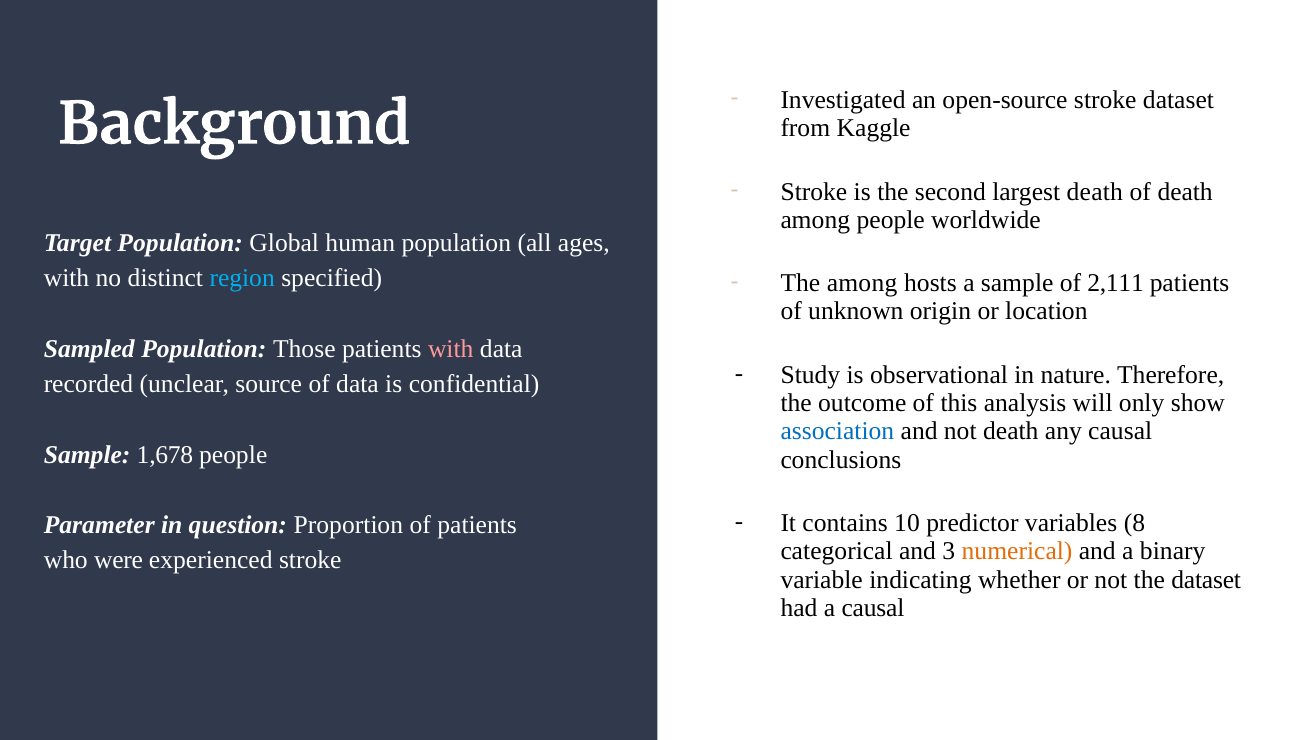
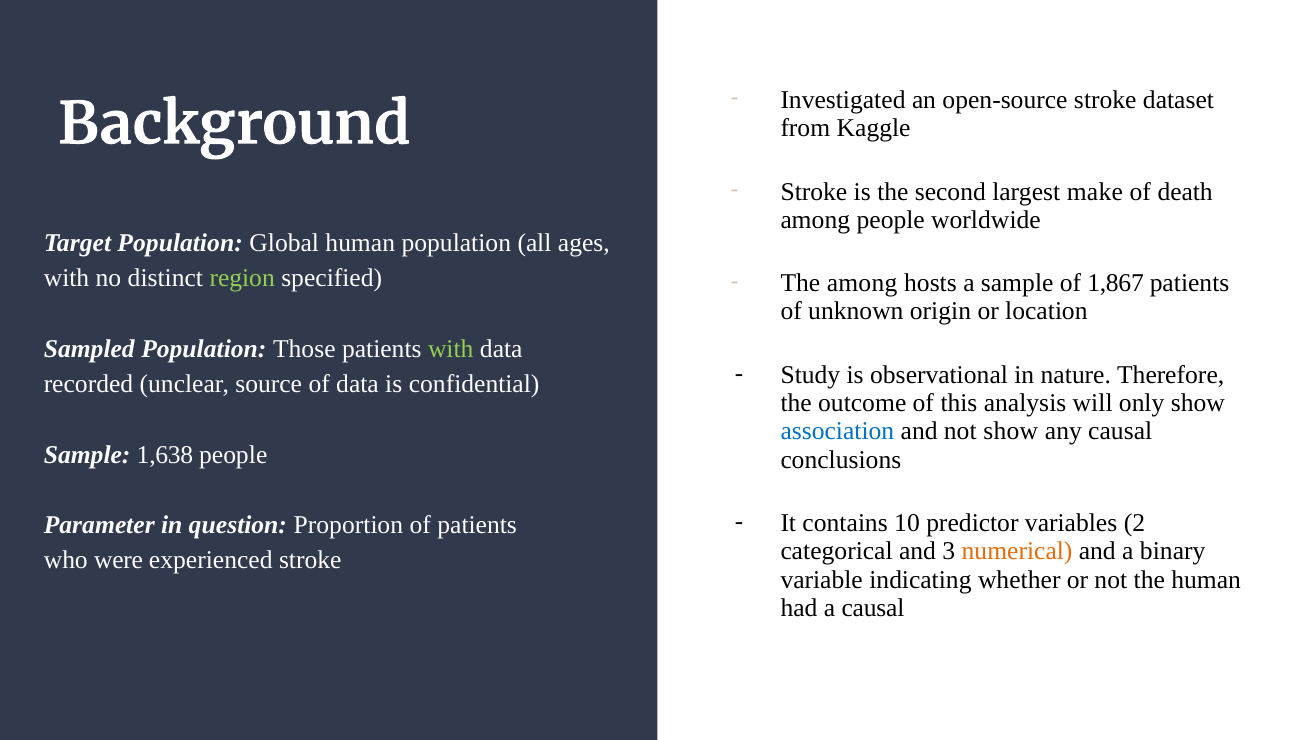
largest death: death -> make
region colour: light blue -> light green
2,111: 2,111 -> 1,867
with at (451, 349) colour: pink -> light green
not death: death -> show
1,678: 1,678 -> 1,638
8: 8 -> 2
the dataset: dataset -> human
